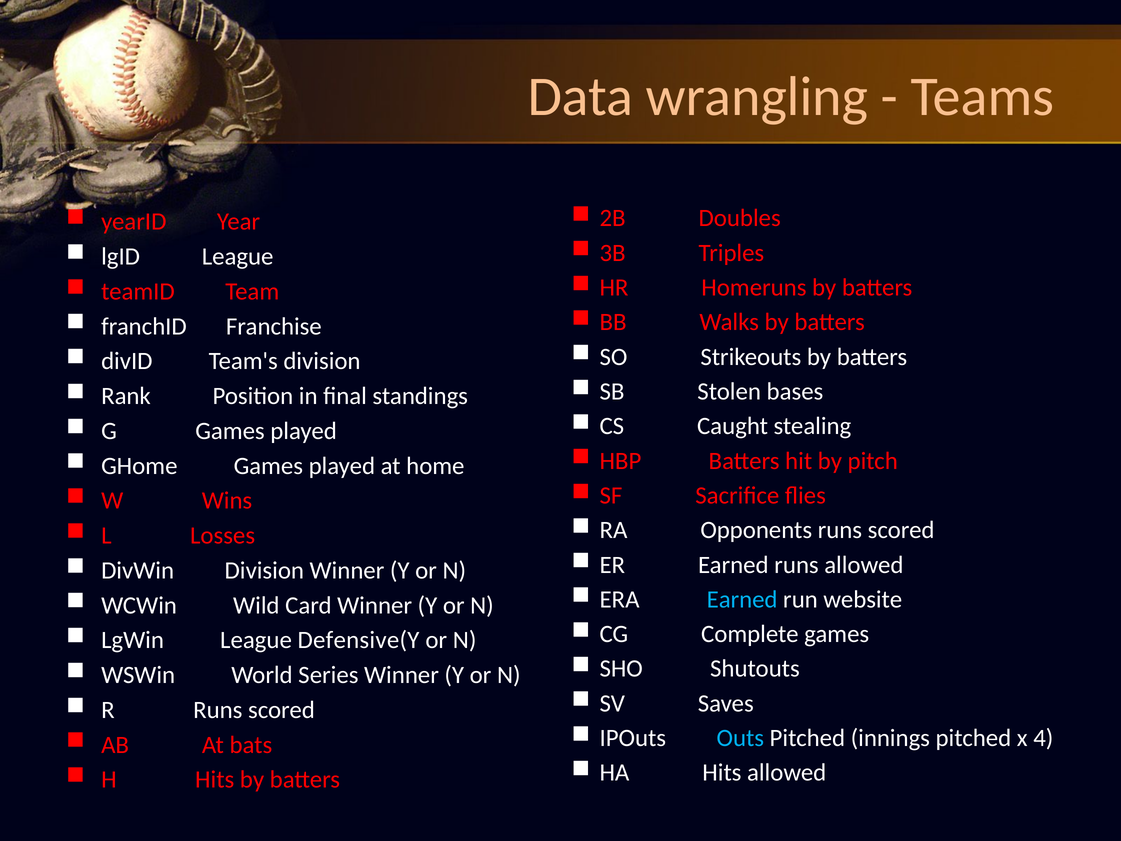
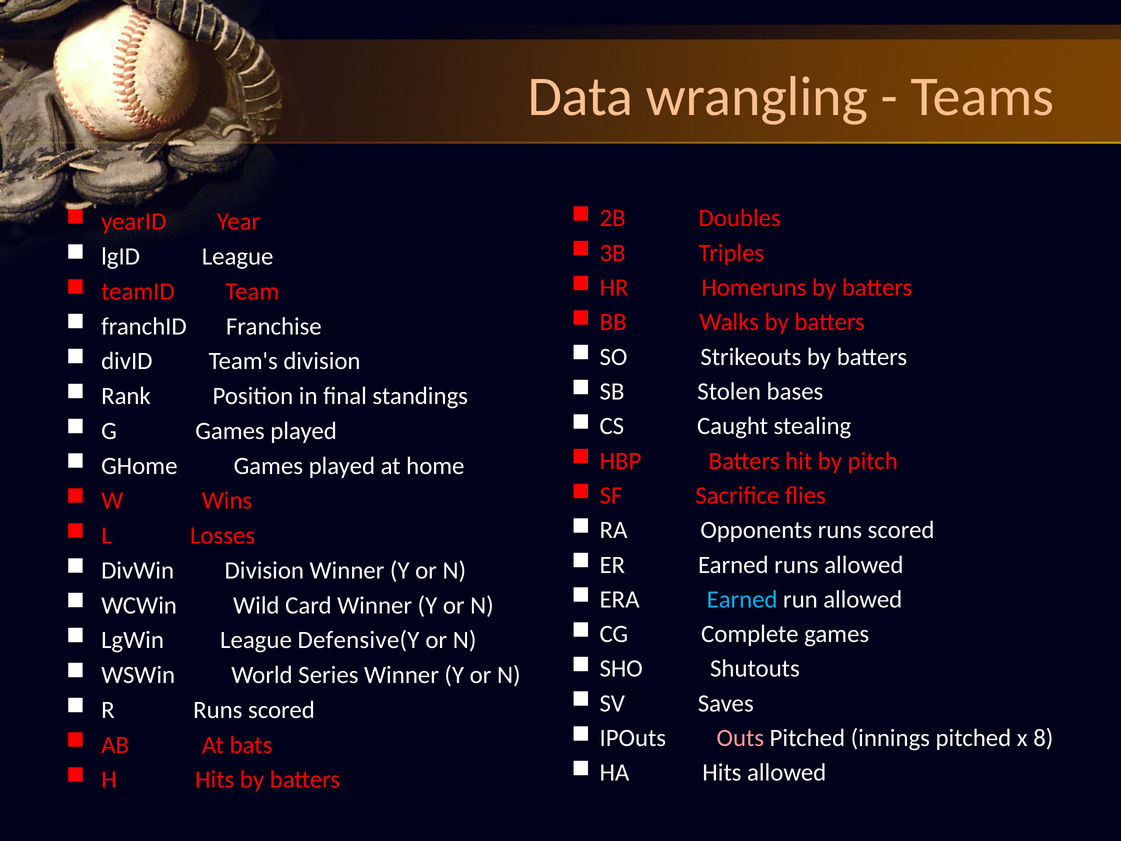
run website: website -> allowed
Outs colour: light blue -> pink
4: 4 -> 8
